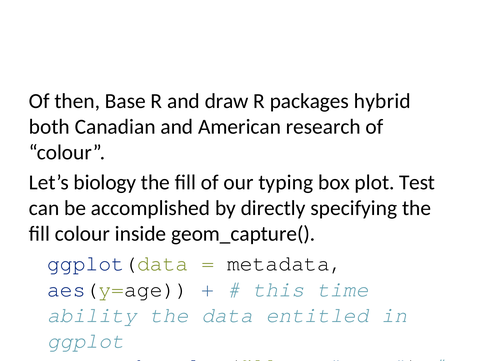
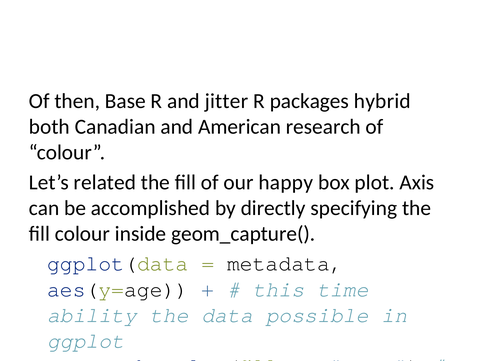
draw: draw -> jitter
biology: biology -> related
typing: typing -> happy
Test: Test -> Axis
entitled: entitled -> possible
